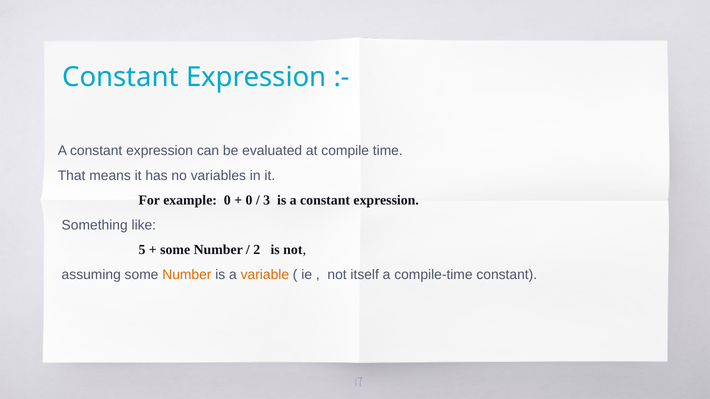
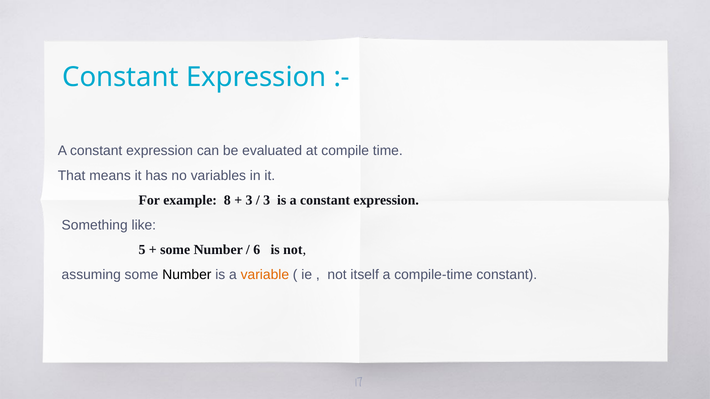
example 0: 0 -> 8
0 at (249, 200): 0 -> 3
2: 2 -> 6
Number at (187, 275) colour: orange -> black
